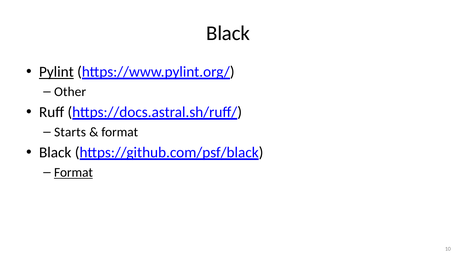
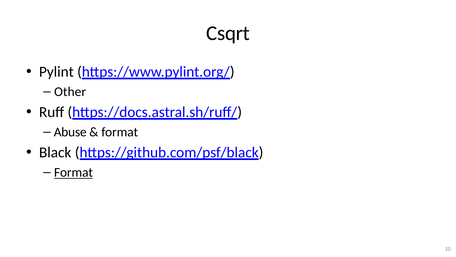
Black at (228, 33): Black -> Csqrt
Pylint underline: present -> none
Starts: Starts -> Abuse
